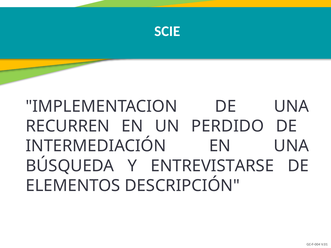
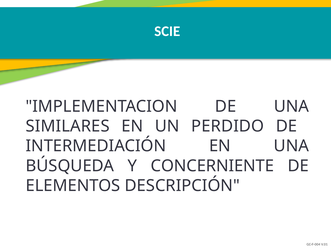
RECURREN: RECURREN -> SIMILARES
ENTREVISTARSE: ENTREVISTARSE -> CONCERNIENTE
